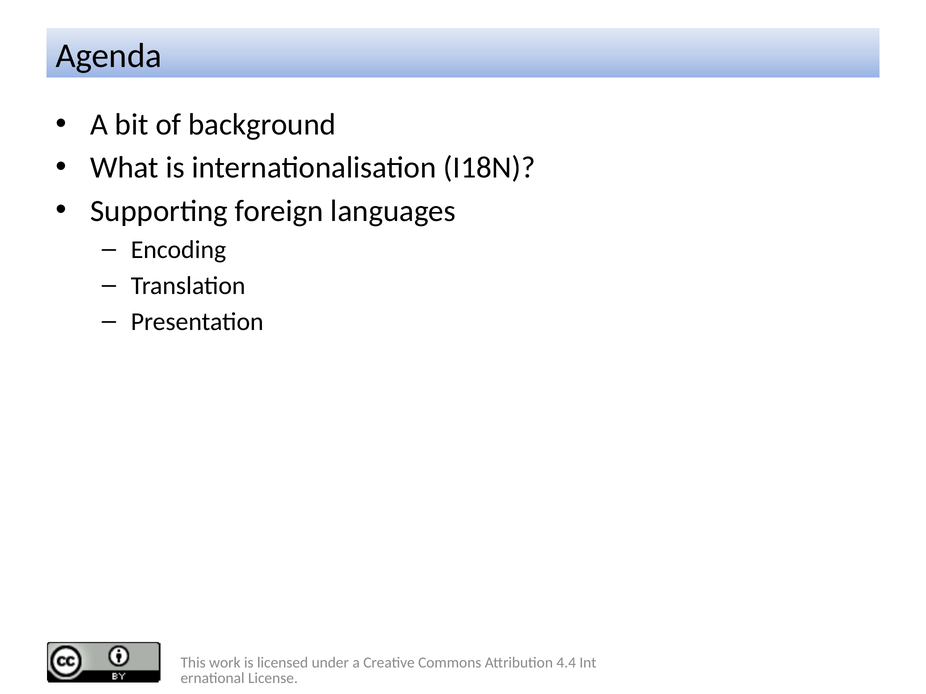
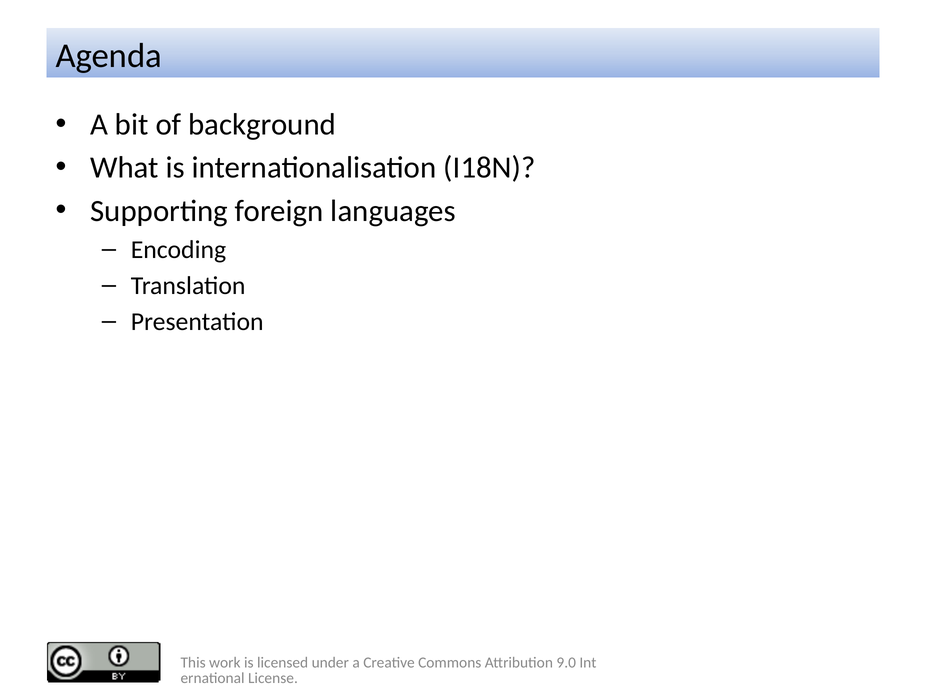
4.4: 4.4 -> 9.0
